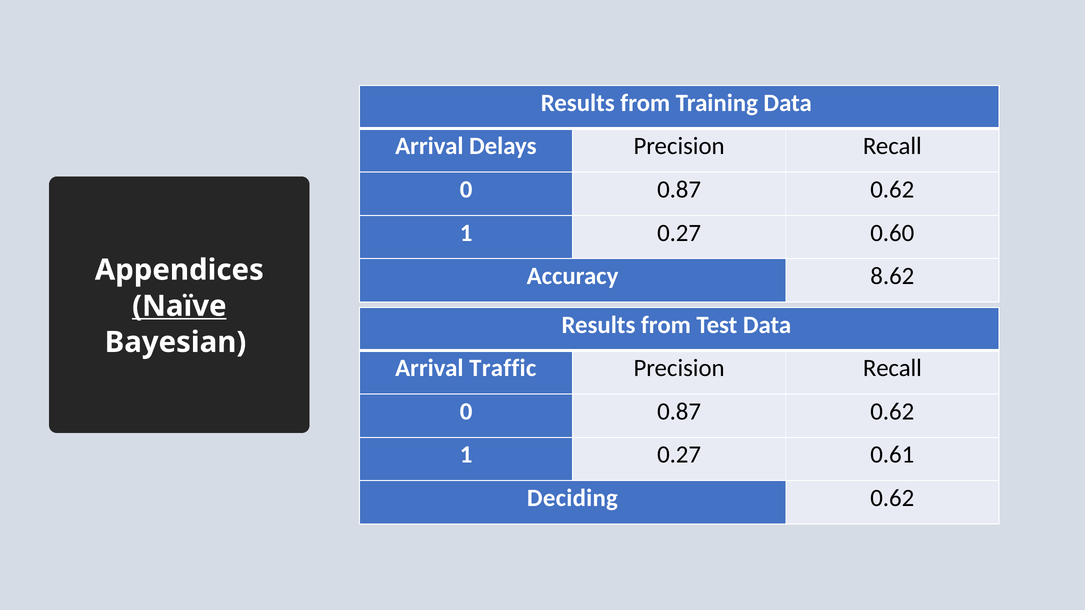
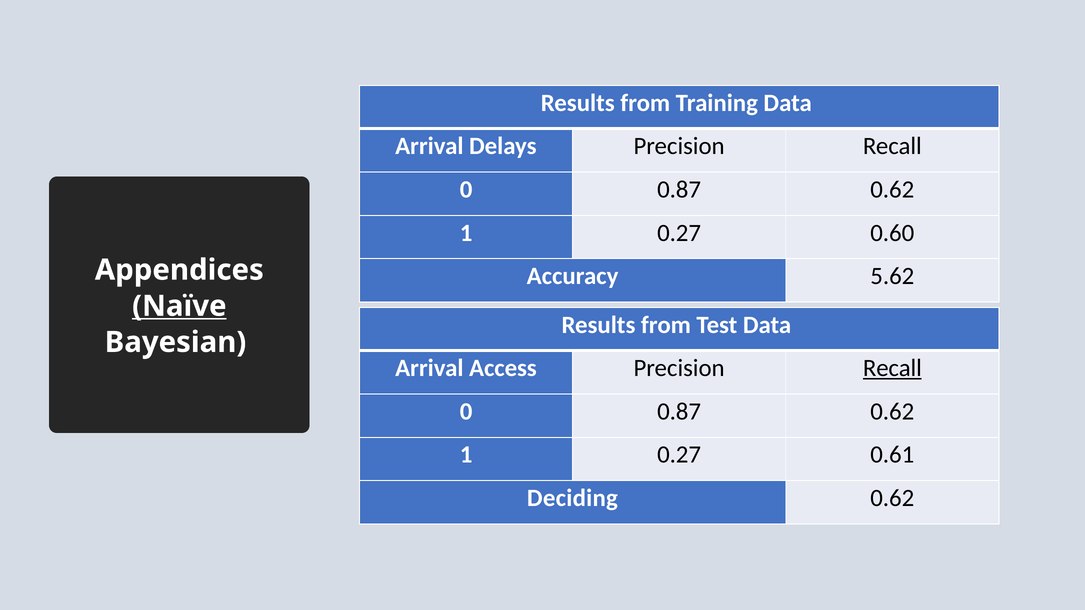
8.62: 8.62 -> 5.62
Traffic: Traffic -> Access
Recall at (892, 368) underline: none -> present
